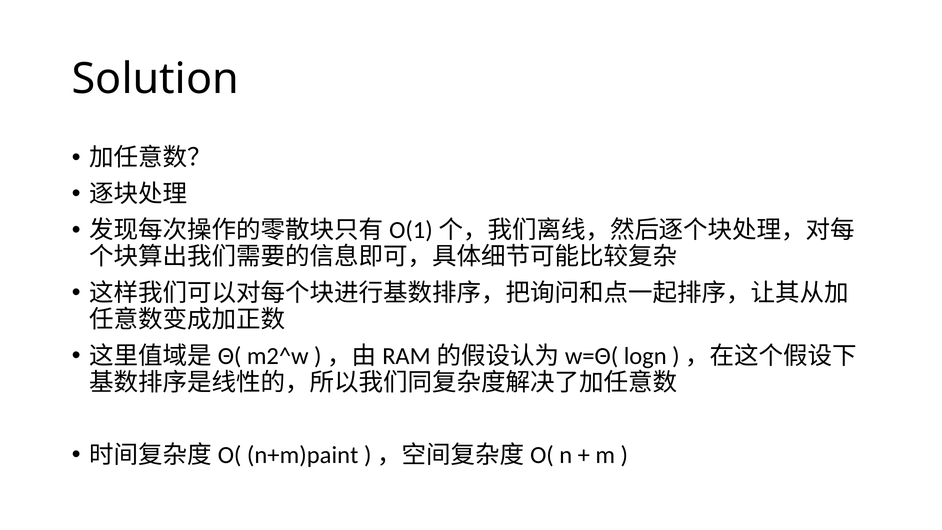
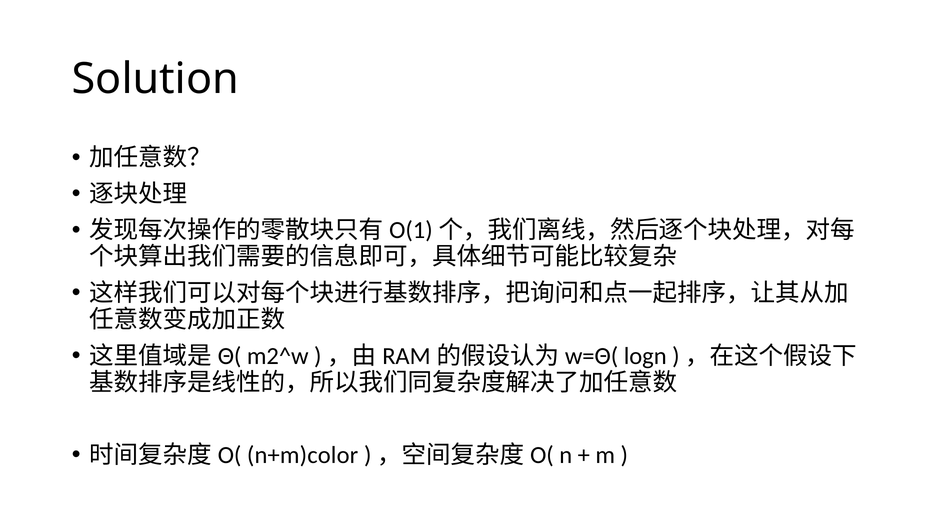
n+m)paint: n+m)paint -> n+m)color
